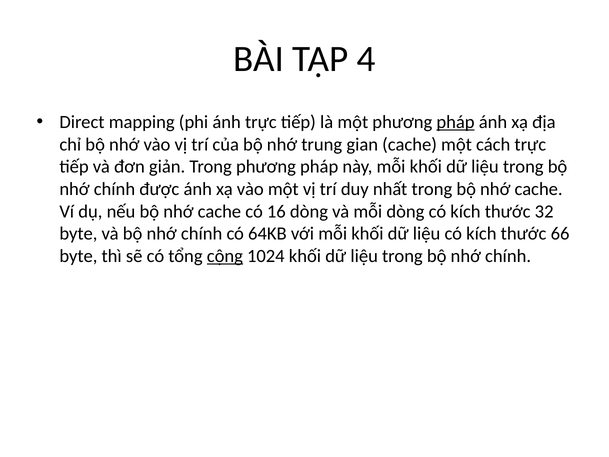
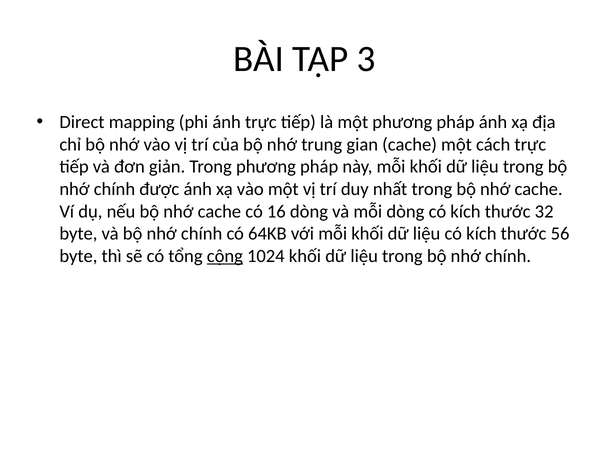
4: 4 -> 3
pháp at (456, 122) underline: present -> none
66: 66 -> 56
